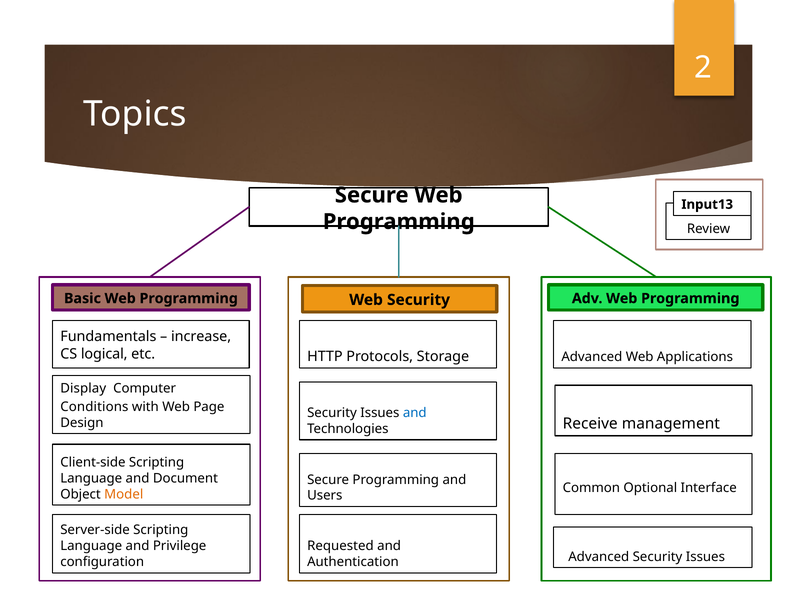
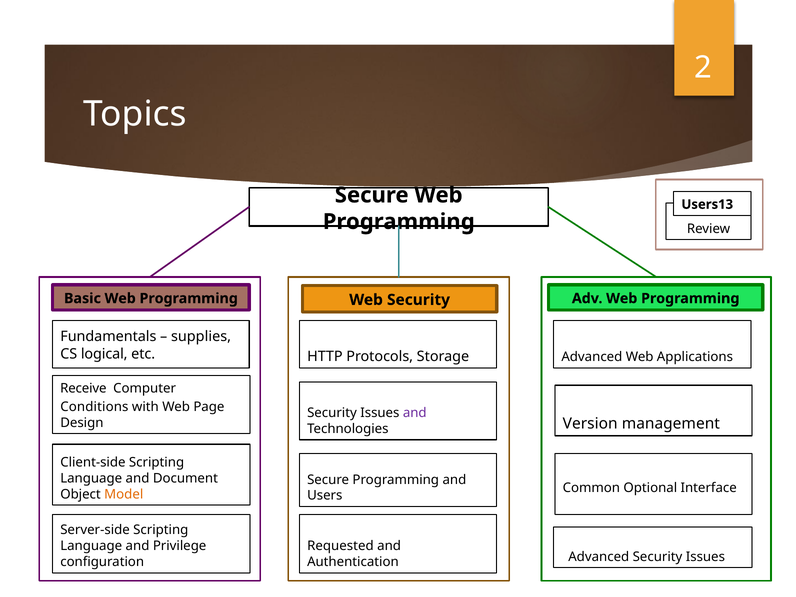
Input13: Input13 -> Users13
increase: increase -> supplies
Display: Display -> Receive
and at (415, 413) colour: blue -> purple
Receive: Receive -> Version
